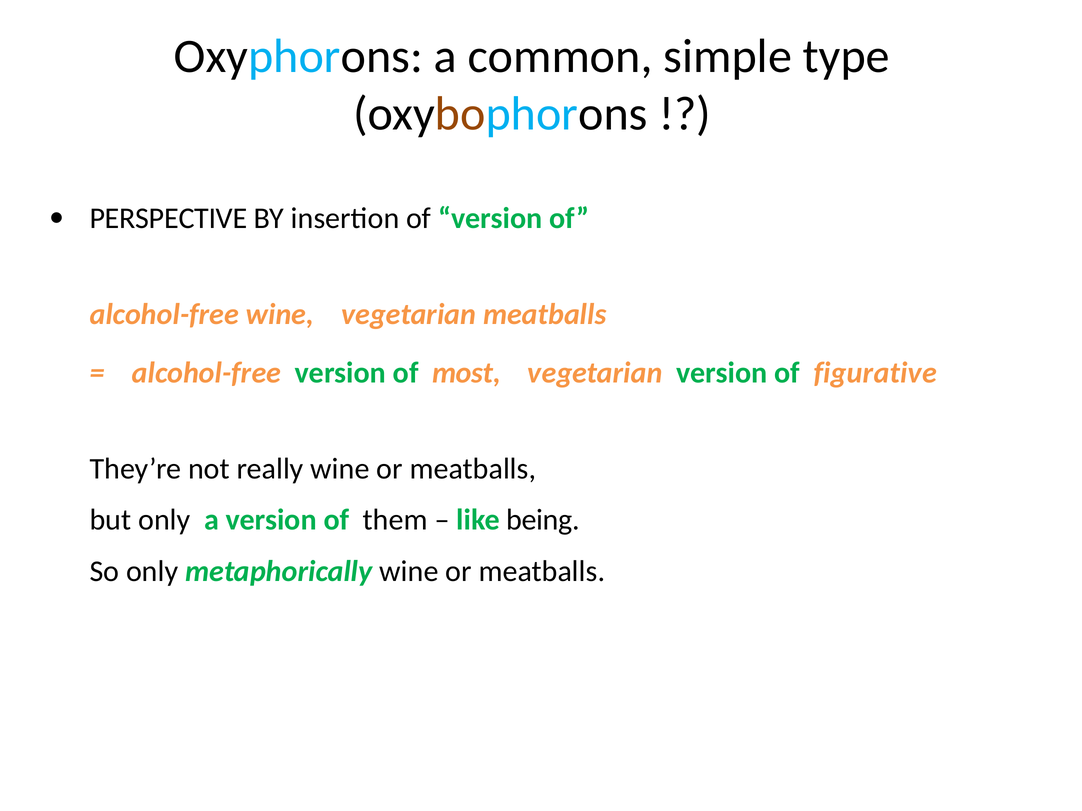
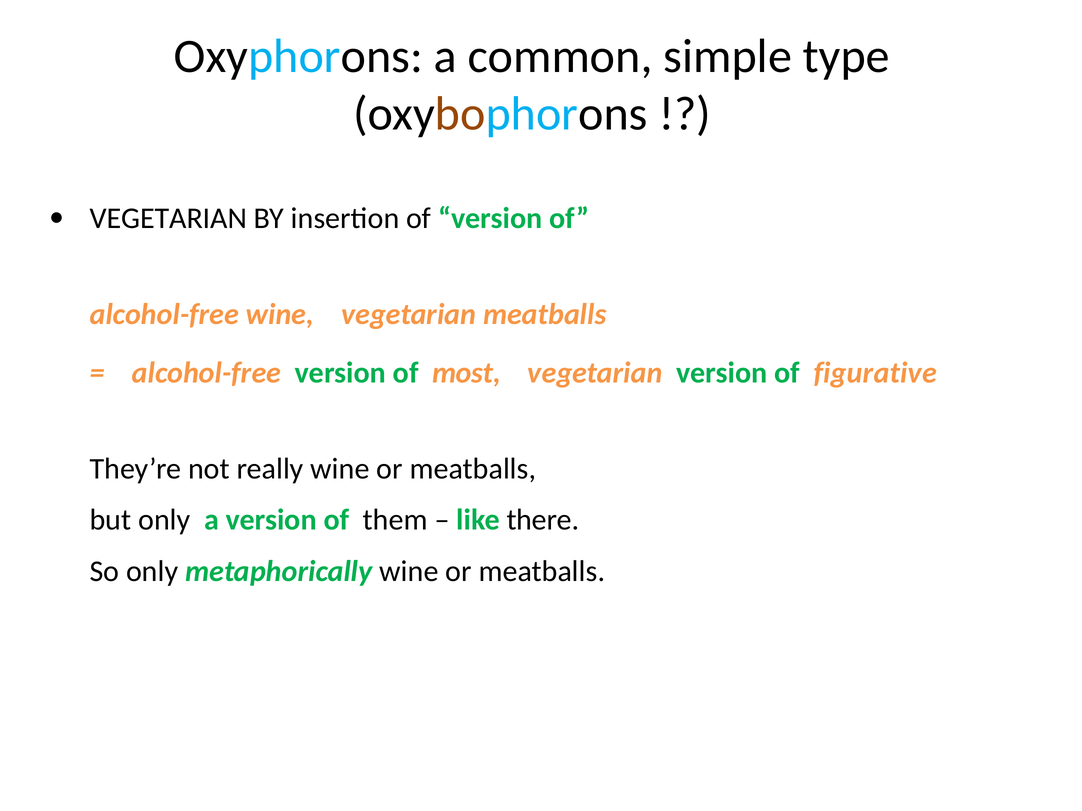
PERSPECTIVE at (169, 218): PERSPECTIVE -> VEGETARIAN
being: being -> there
